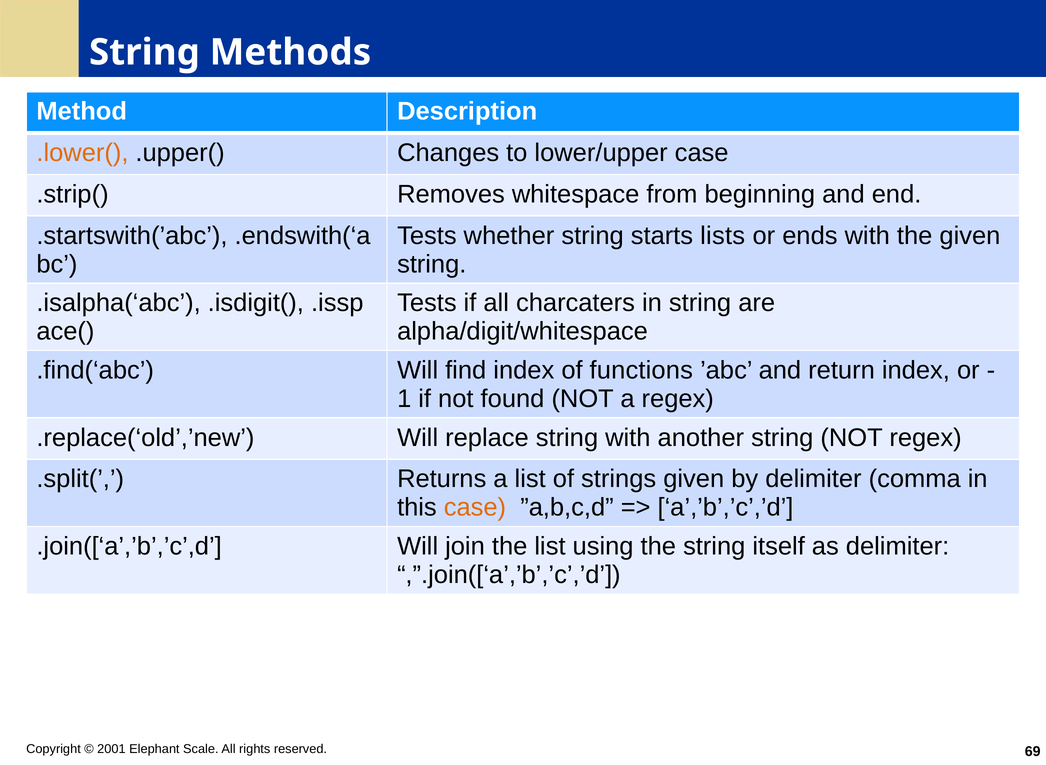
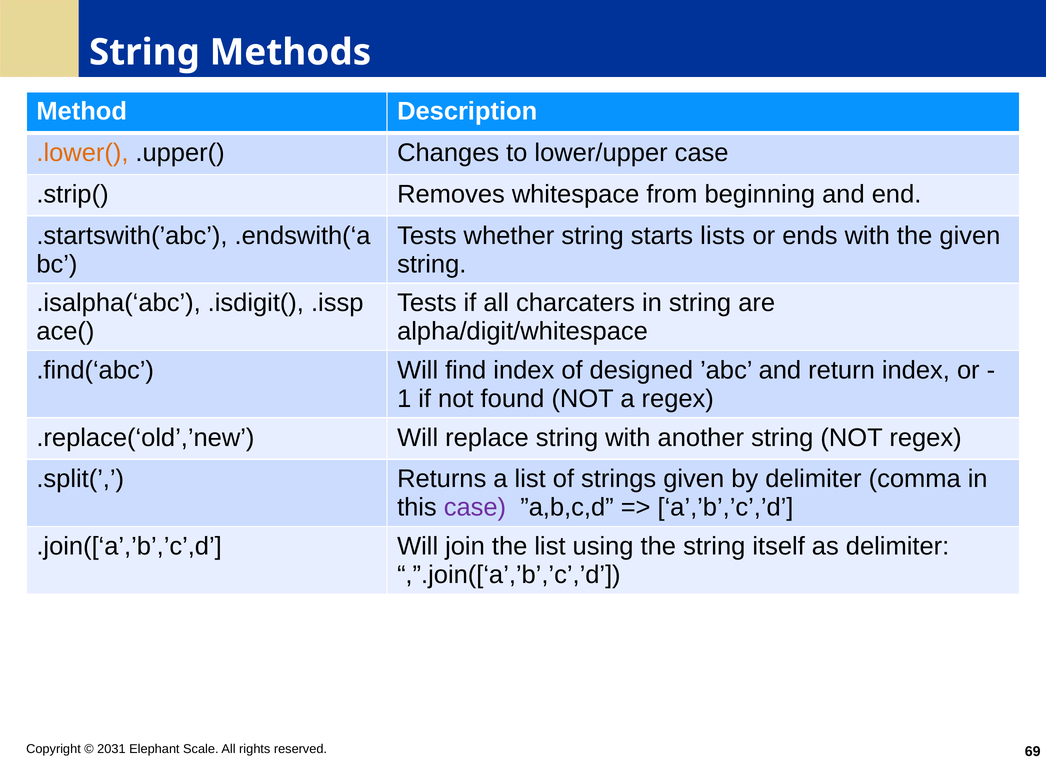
functions: functions -> designed
case at (475, 508) colour: orange -> purple
2001: 2001 -> 2031
